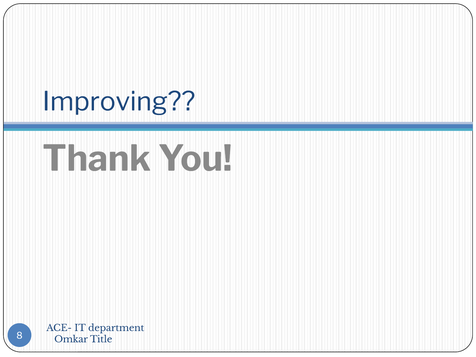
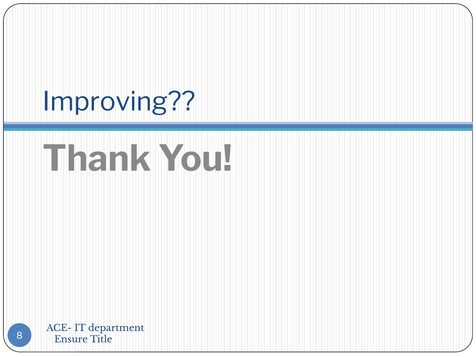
Omkar: Omkar -> Ensure
